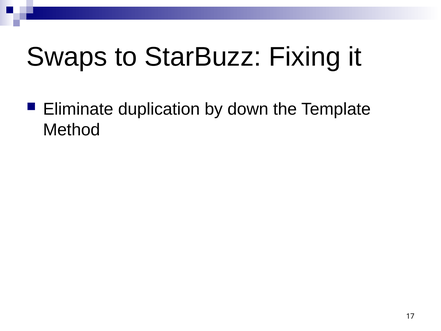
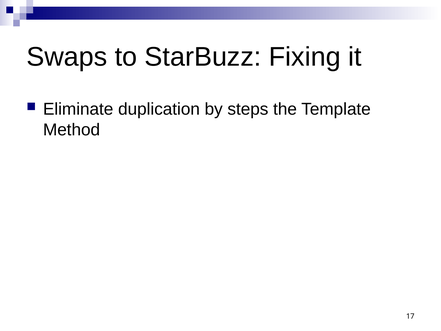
down: down -> steps
